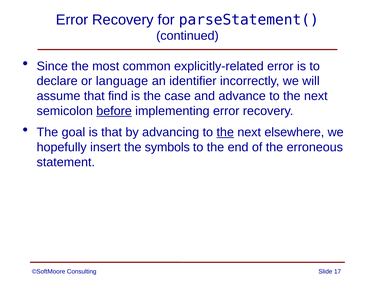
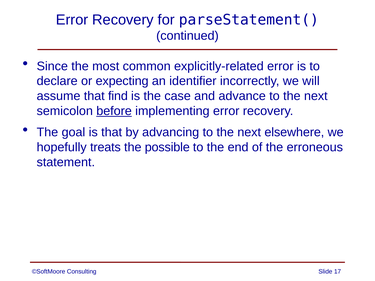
language: language -> expecting
the at (225, 132) underline: present -> none
insert: insert -> treats
symbols: symbols -> possible
